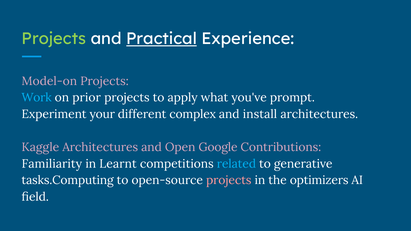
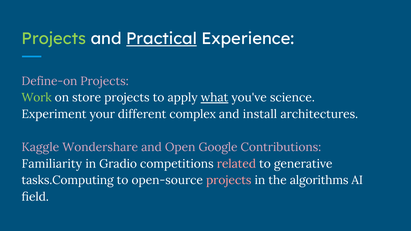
Model-on: Model-on -> Define-on
Work colour: light blue -> light green
prior: prior -> store
what underline: none -> present
prompt: prompt -> science
Kaggle Architectures: Architectures -> Wondershare
Learnt: Learnt -> Gradio
related colour: light blue -> pink
optimizers: optimizers -> algorithms
